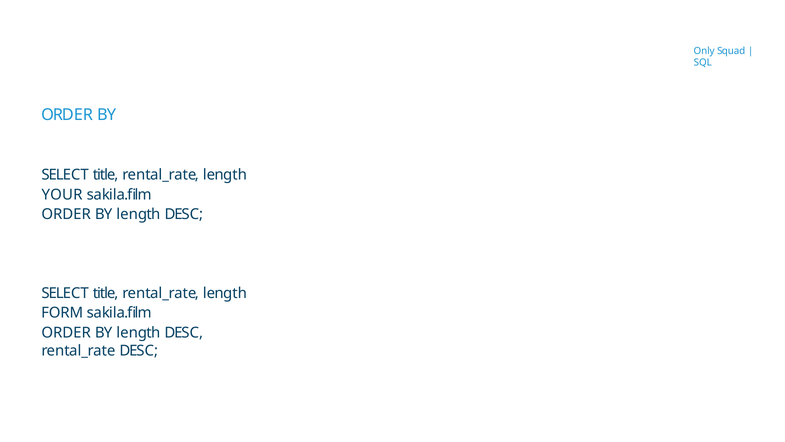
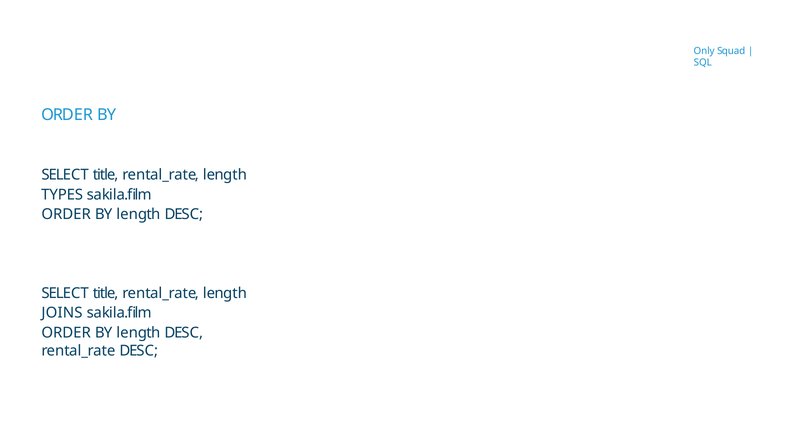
YOUR: YOUR -> TYPES
FORM: FORM -> JOINS
